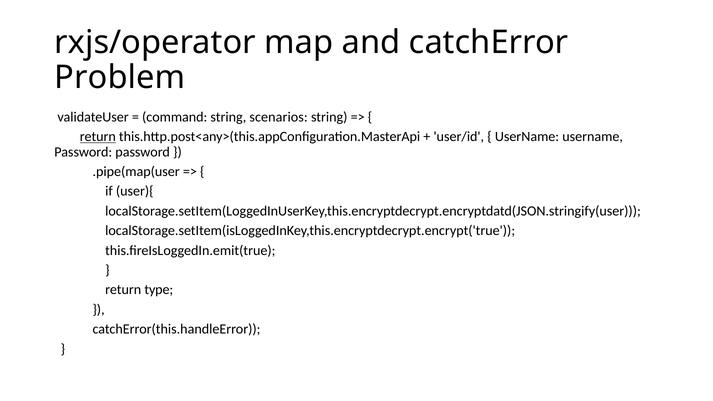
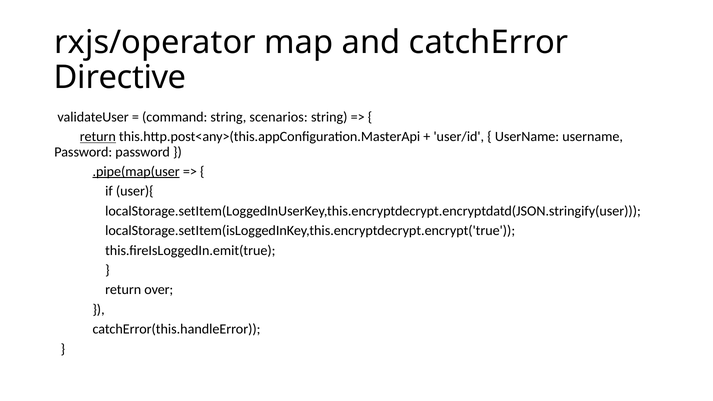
Problem: Problem -> Directive
.pipe(map(user underline: none -> present
type: type -> over
